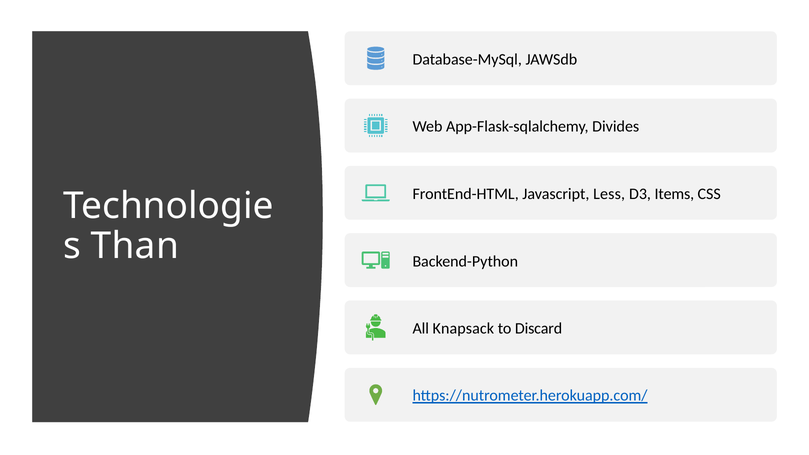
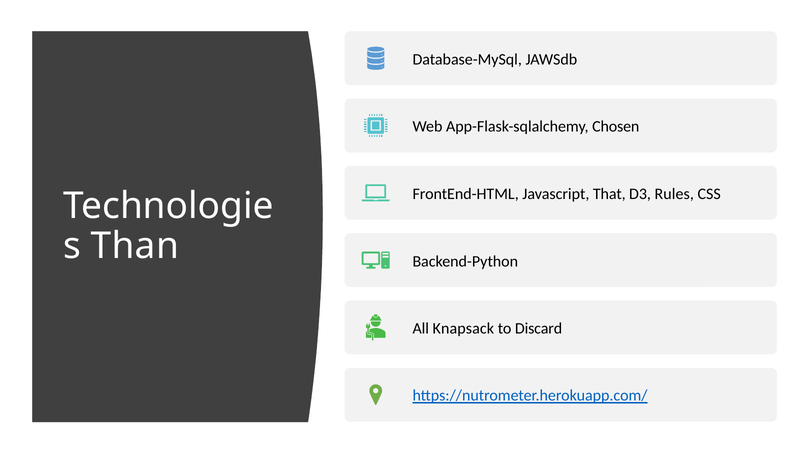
Divides: Divides -> Chosen
Less: Less -> That
Items: Items -> Rules
